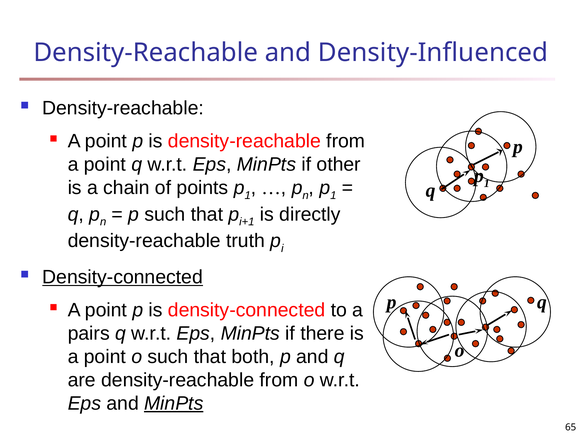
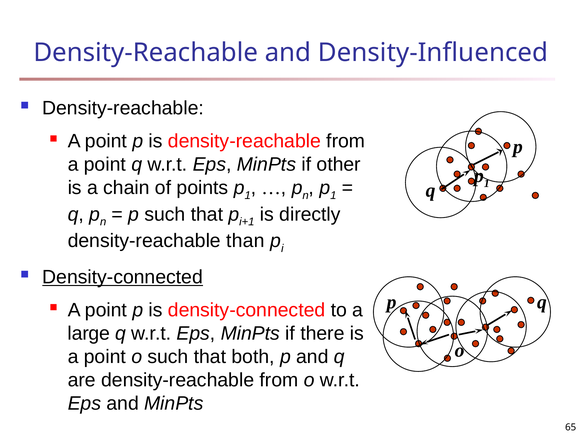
truth: truth -> than
pairs: pairs -> large
MinPts at (174, 403) underline: present -> none
